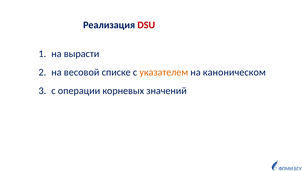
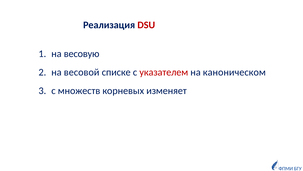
вырасти: вырасти -> весовую
указателем colour: orange -> red
операции: операции -> множеств
значений: значений -> изменяет
